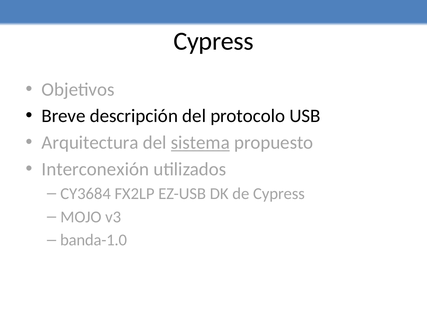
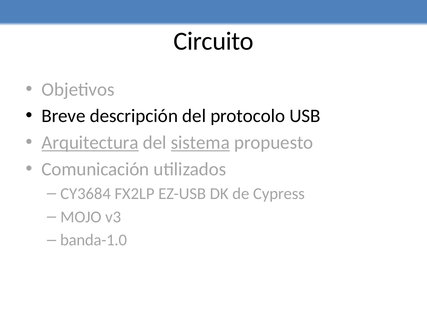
Cypress at (214, 41): Cypress -> Circuito
Arquitectura underline: none -> present
Interconexión: Interconexión -> Comunicación
